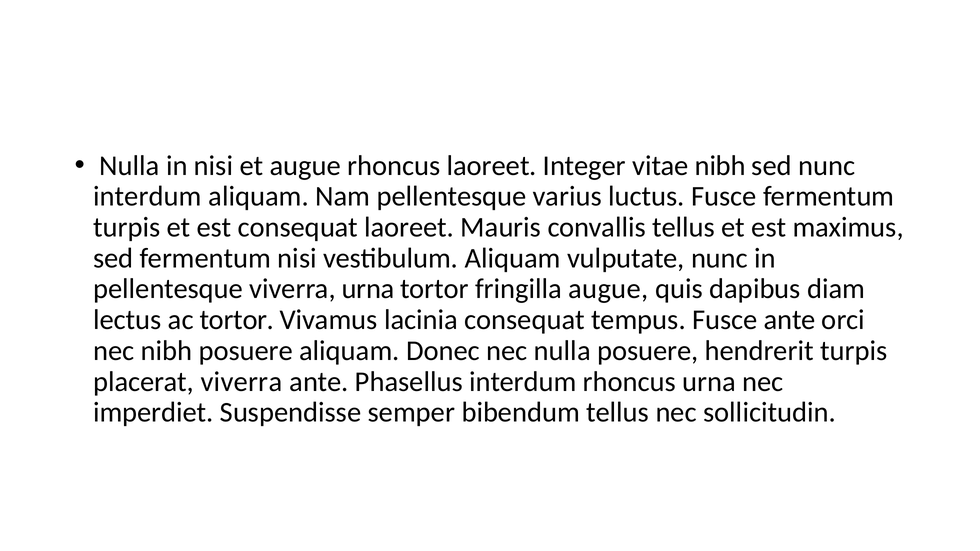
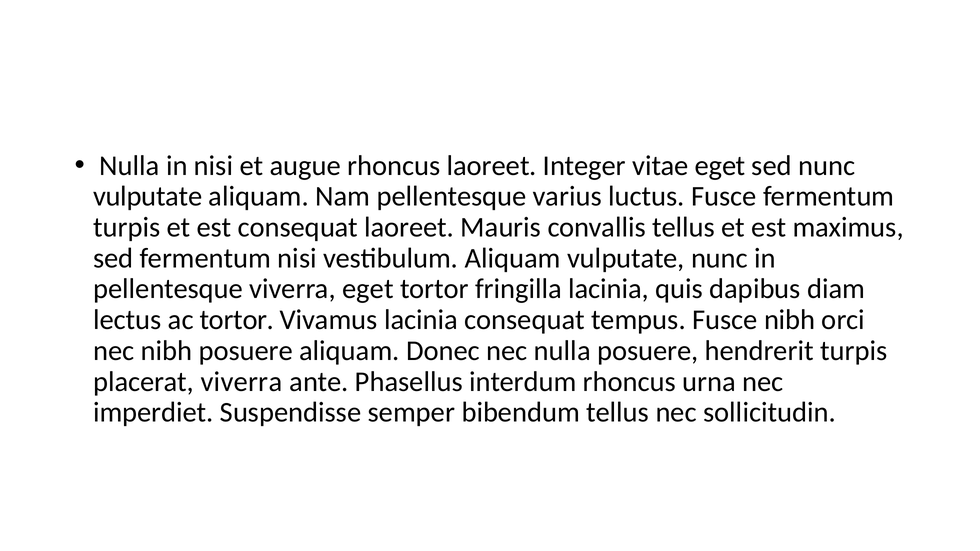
vitae nibh: nibh -> eget
interdum at (147, 197): interdum -> vulputate
viverra urna: urna -> eget
fringilla augue: augue -> lacinia
Fusce ante: ante -> nibh
